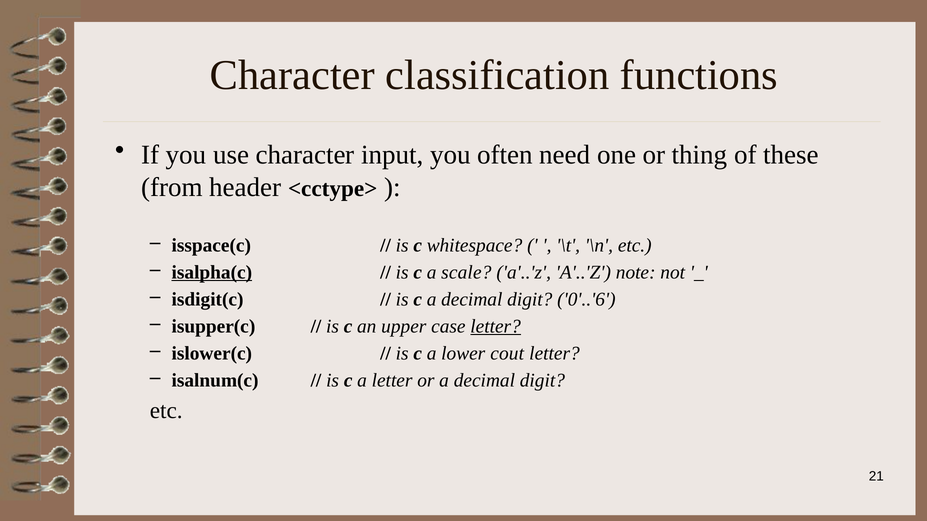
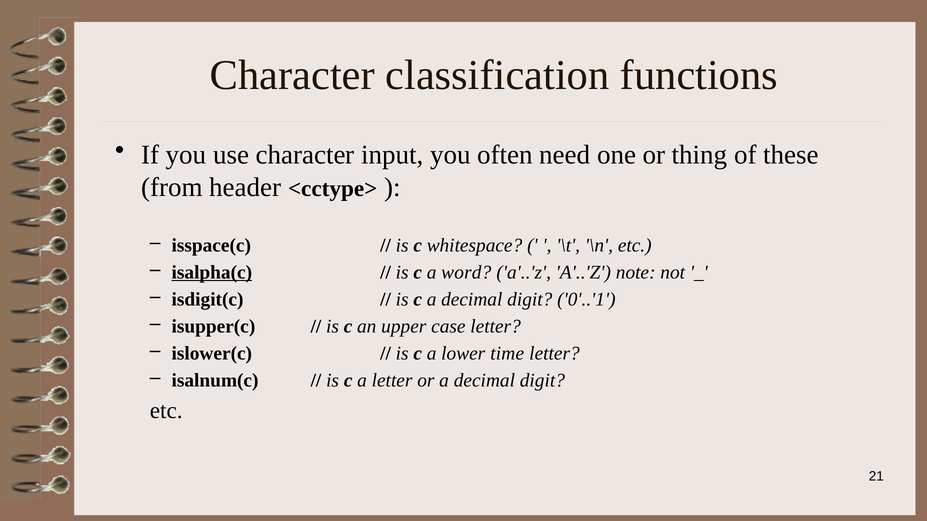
scale: scale -> word
0'..'6: 0'..'6 -> 0'..'1
letter at (496, 327) underline: present -> none
cout: cout -> time
